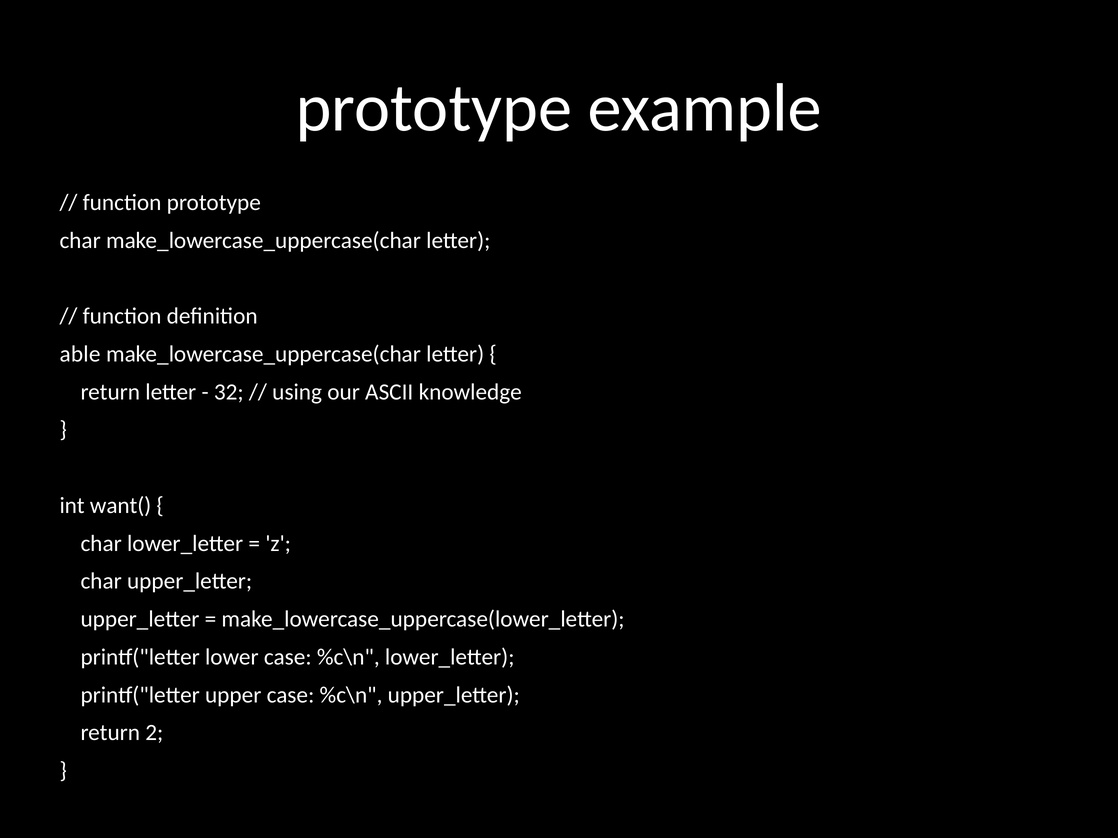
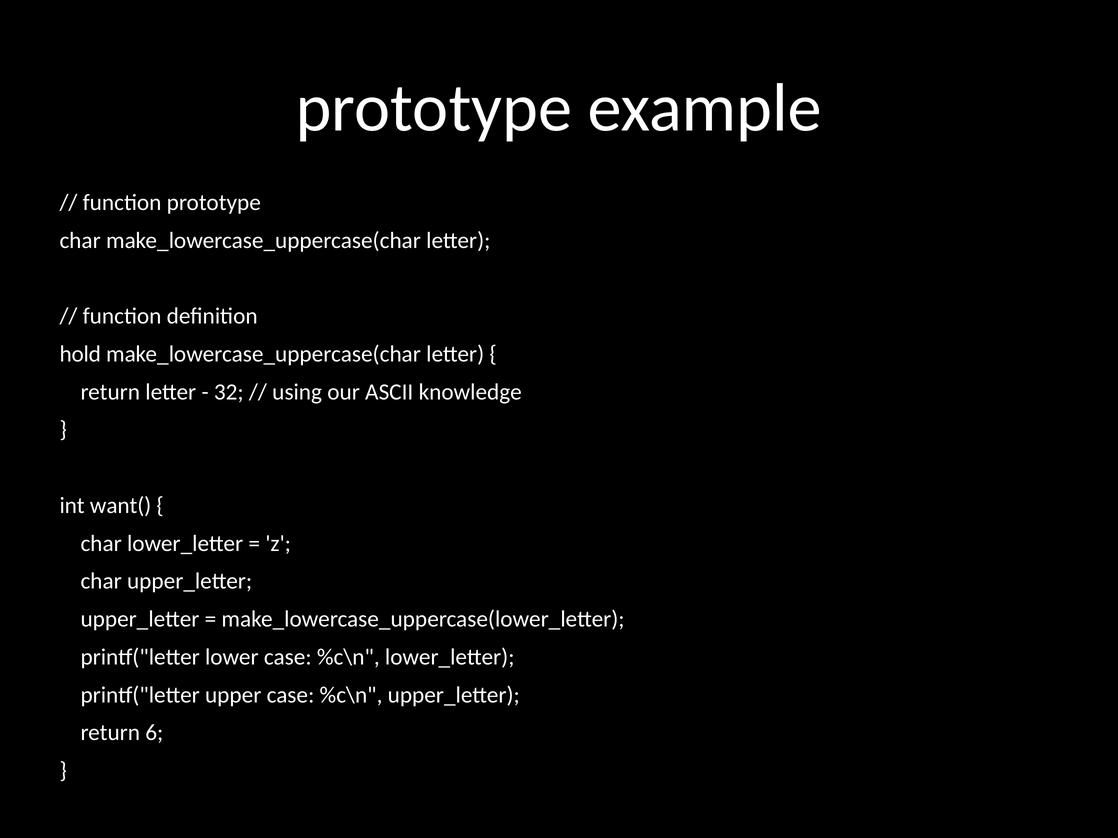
able: able -> hold
2: 2 -> 6
